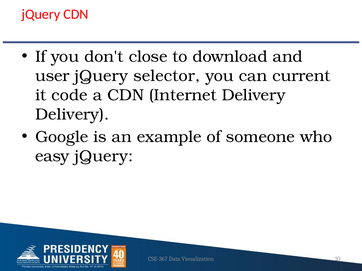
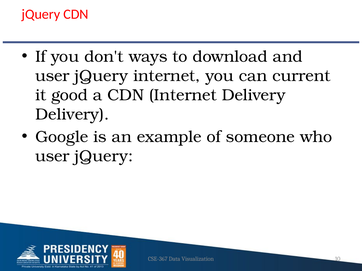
close: close -> ways
jQuery selector: selector -> internet
code: code -> good
easy at (52, 156): easy -> user
